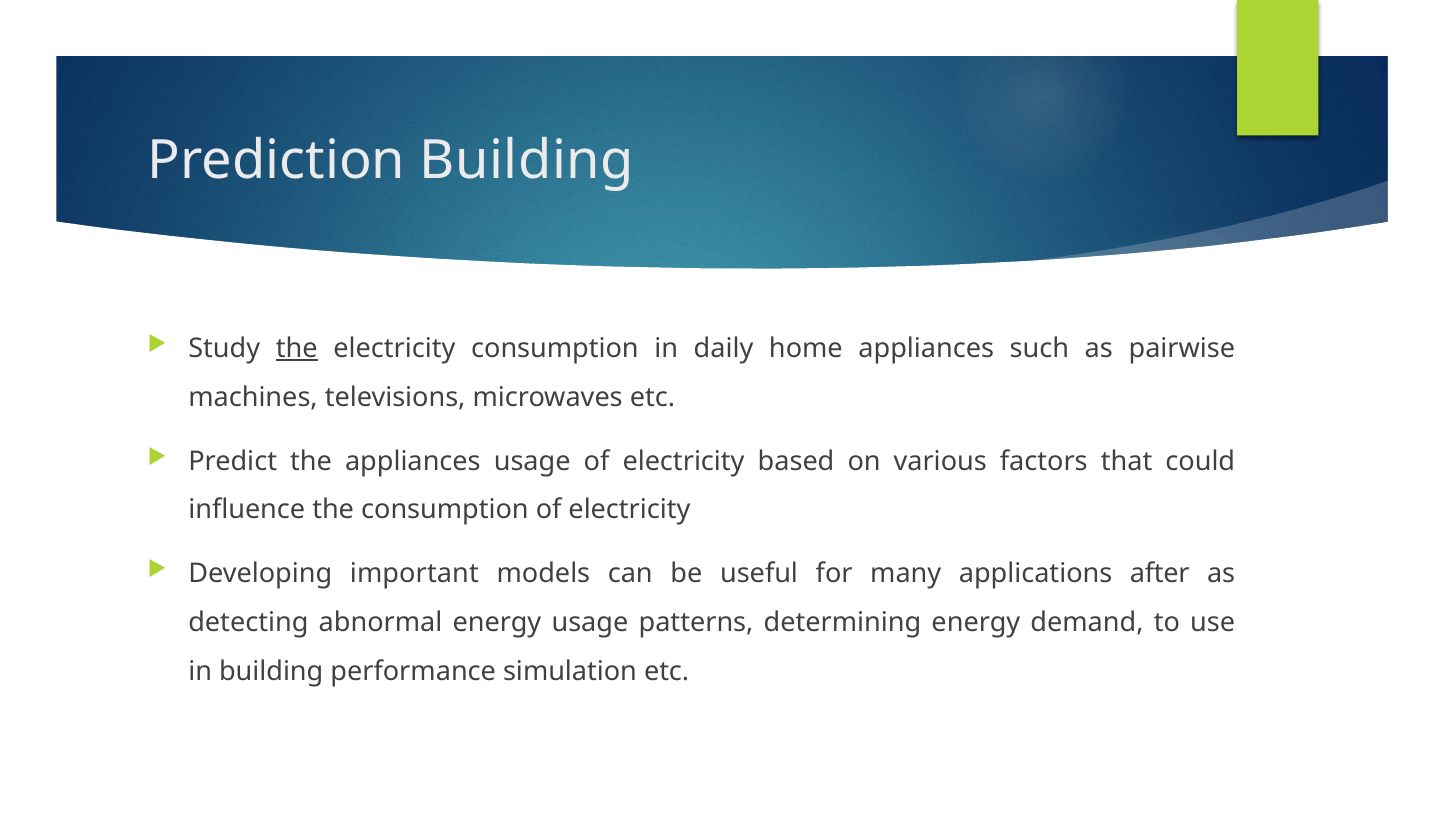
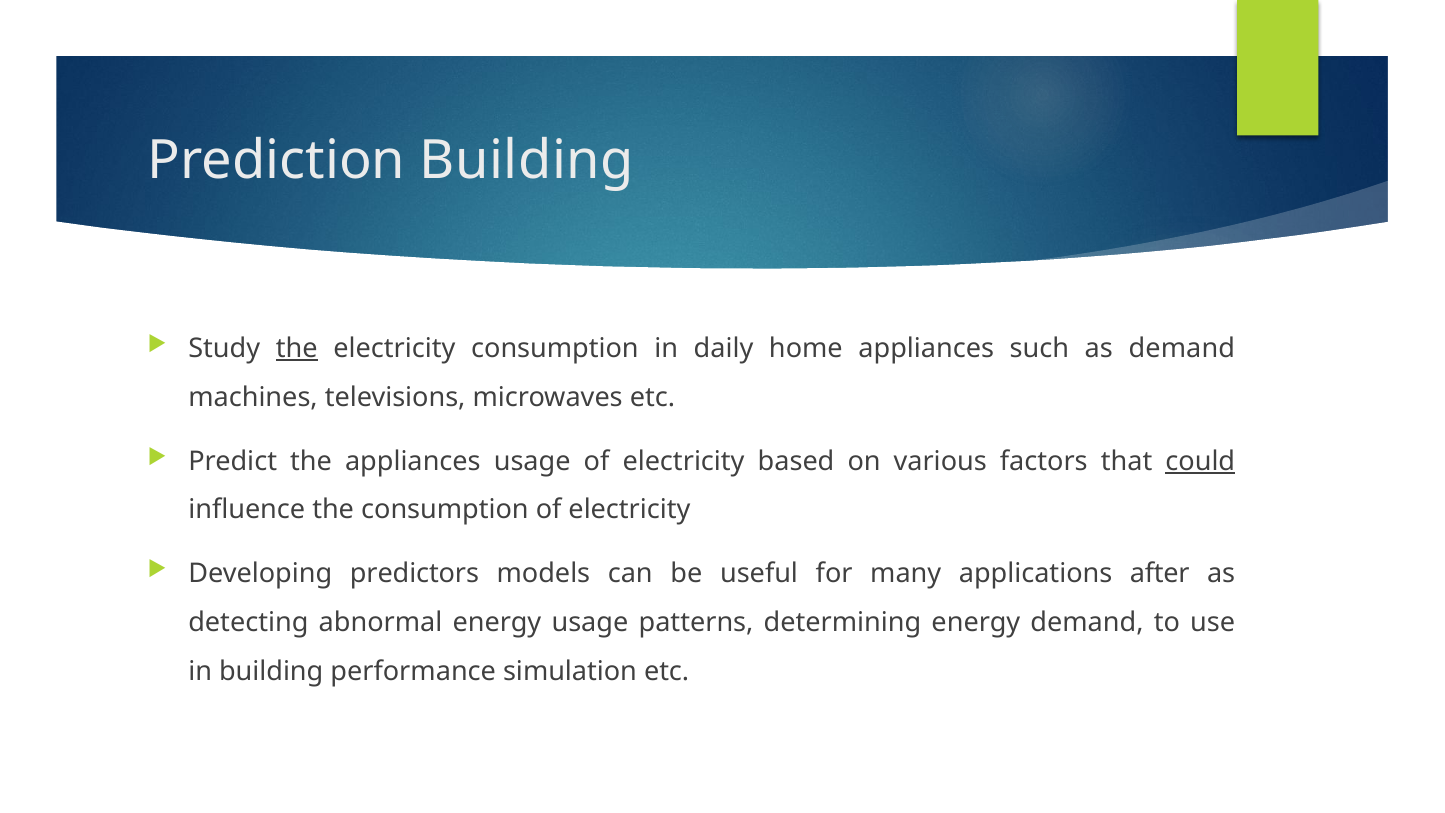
as pairwise: pairwise -> demand
could underline: none -> present
important: important -> predictors
